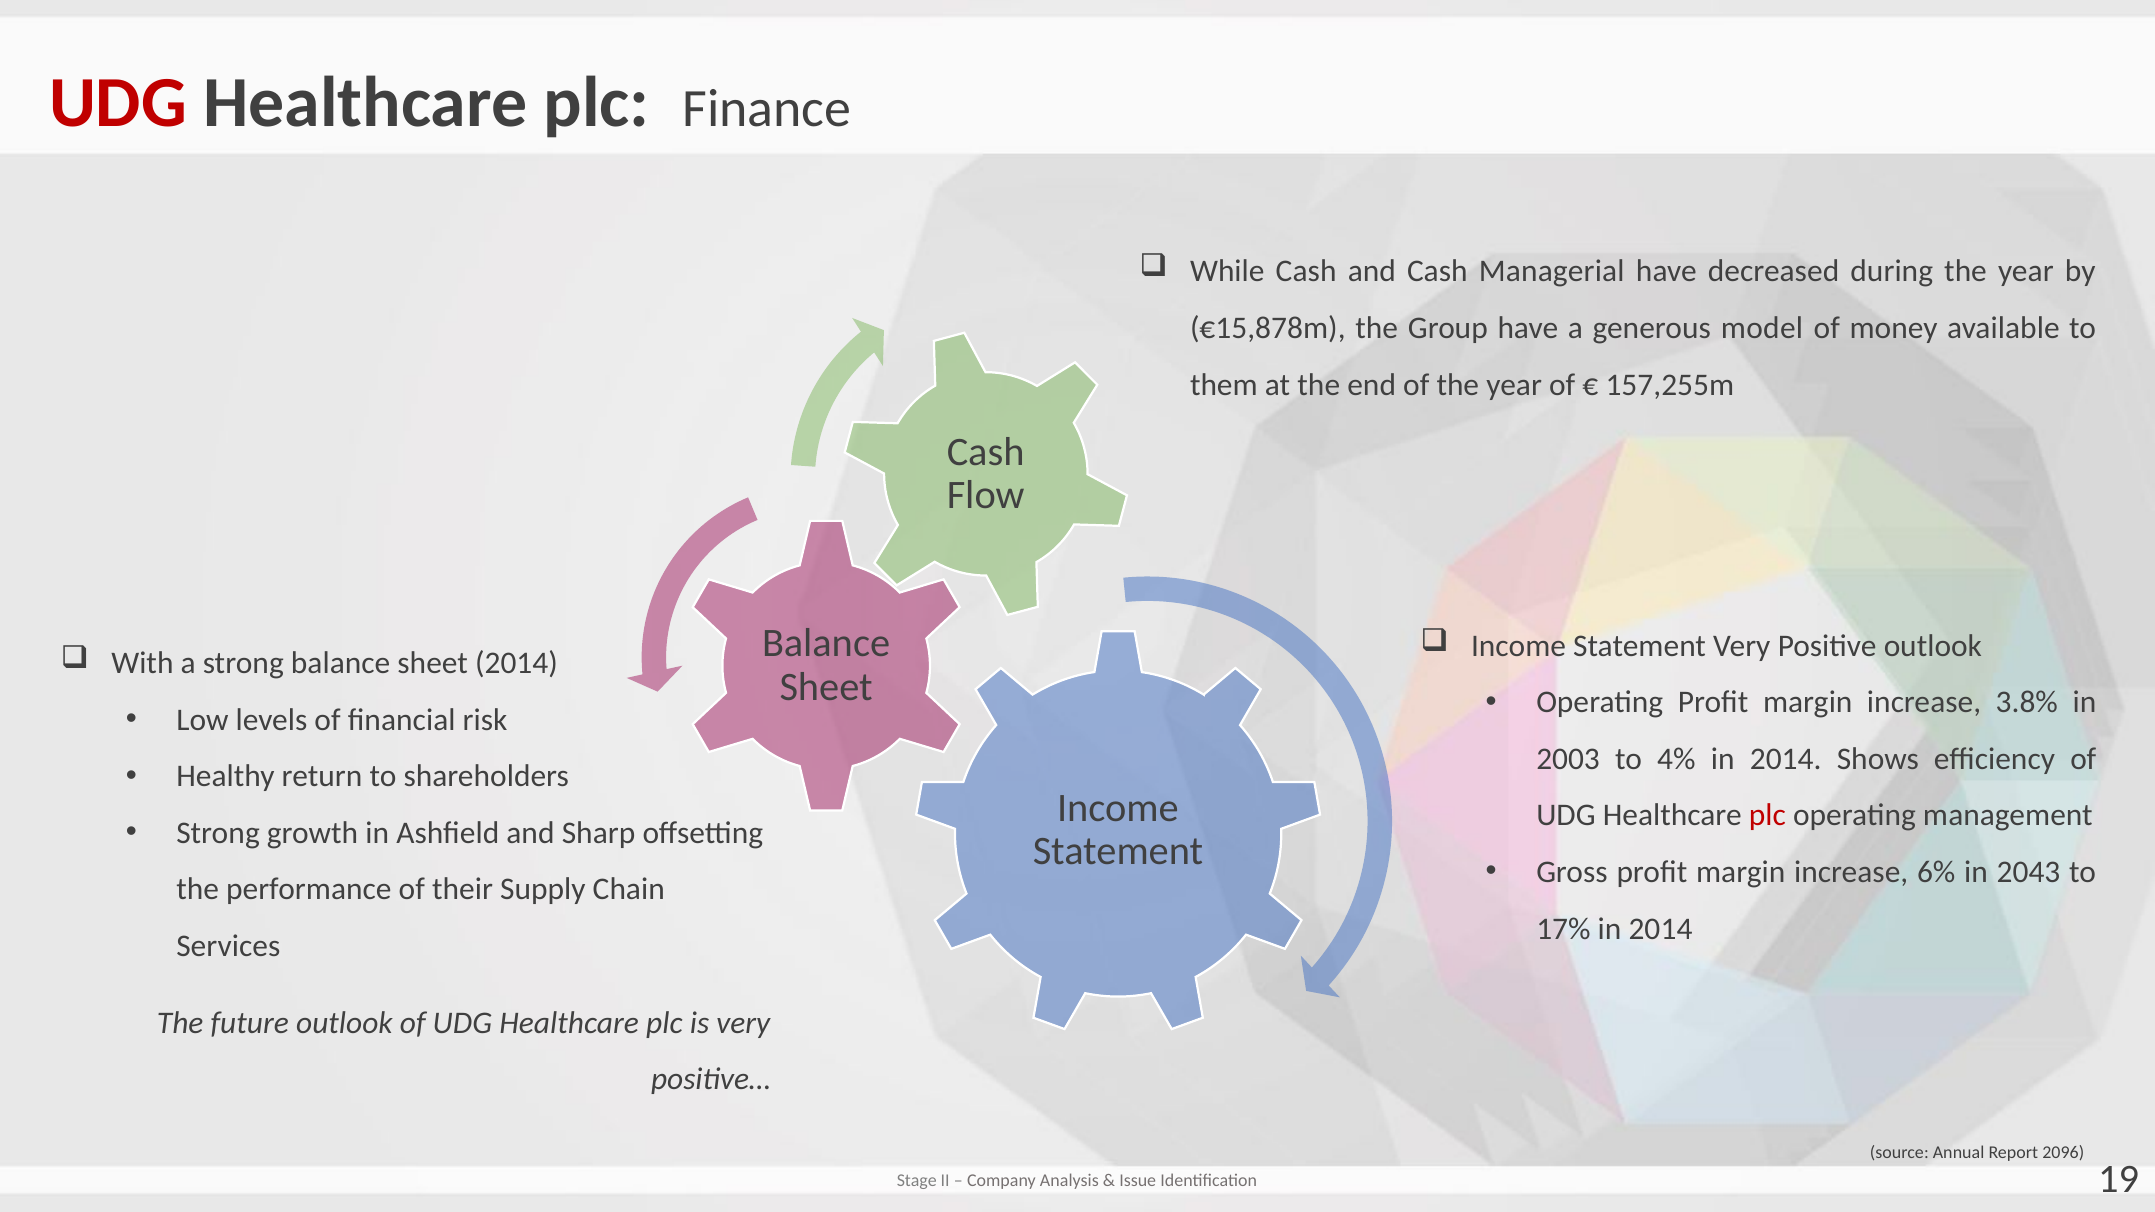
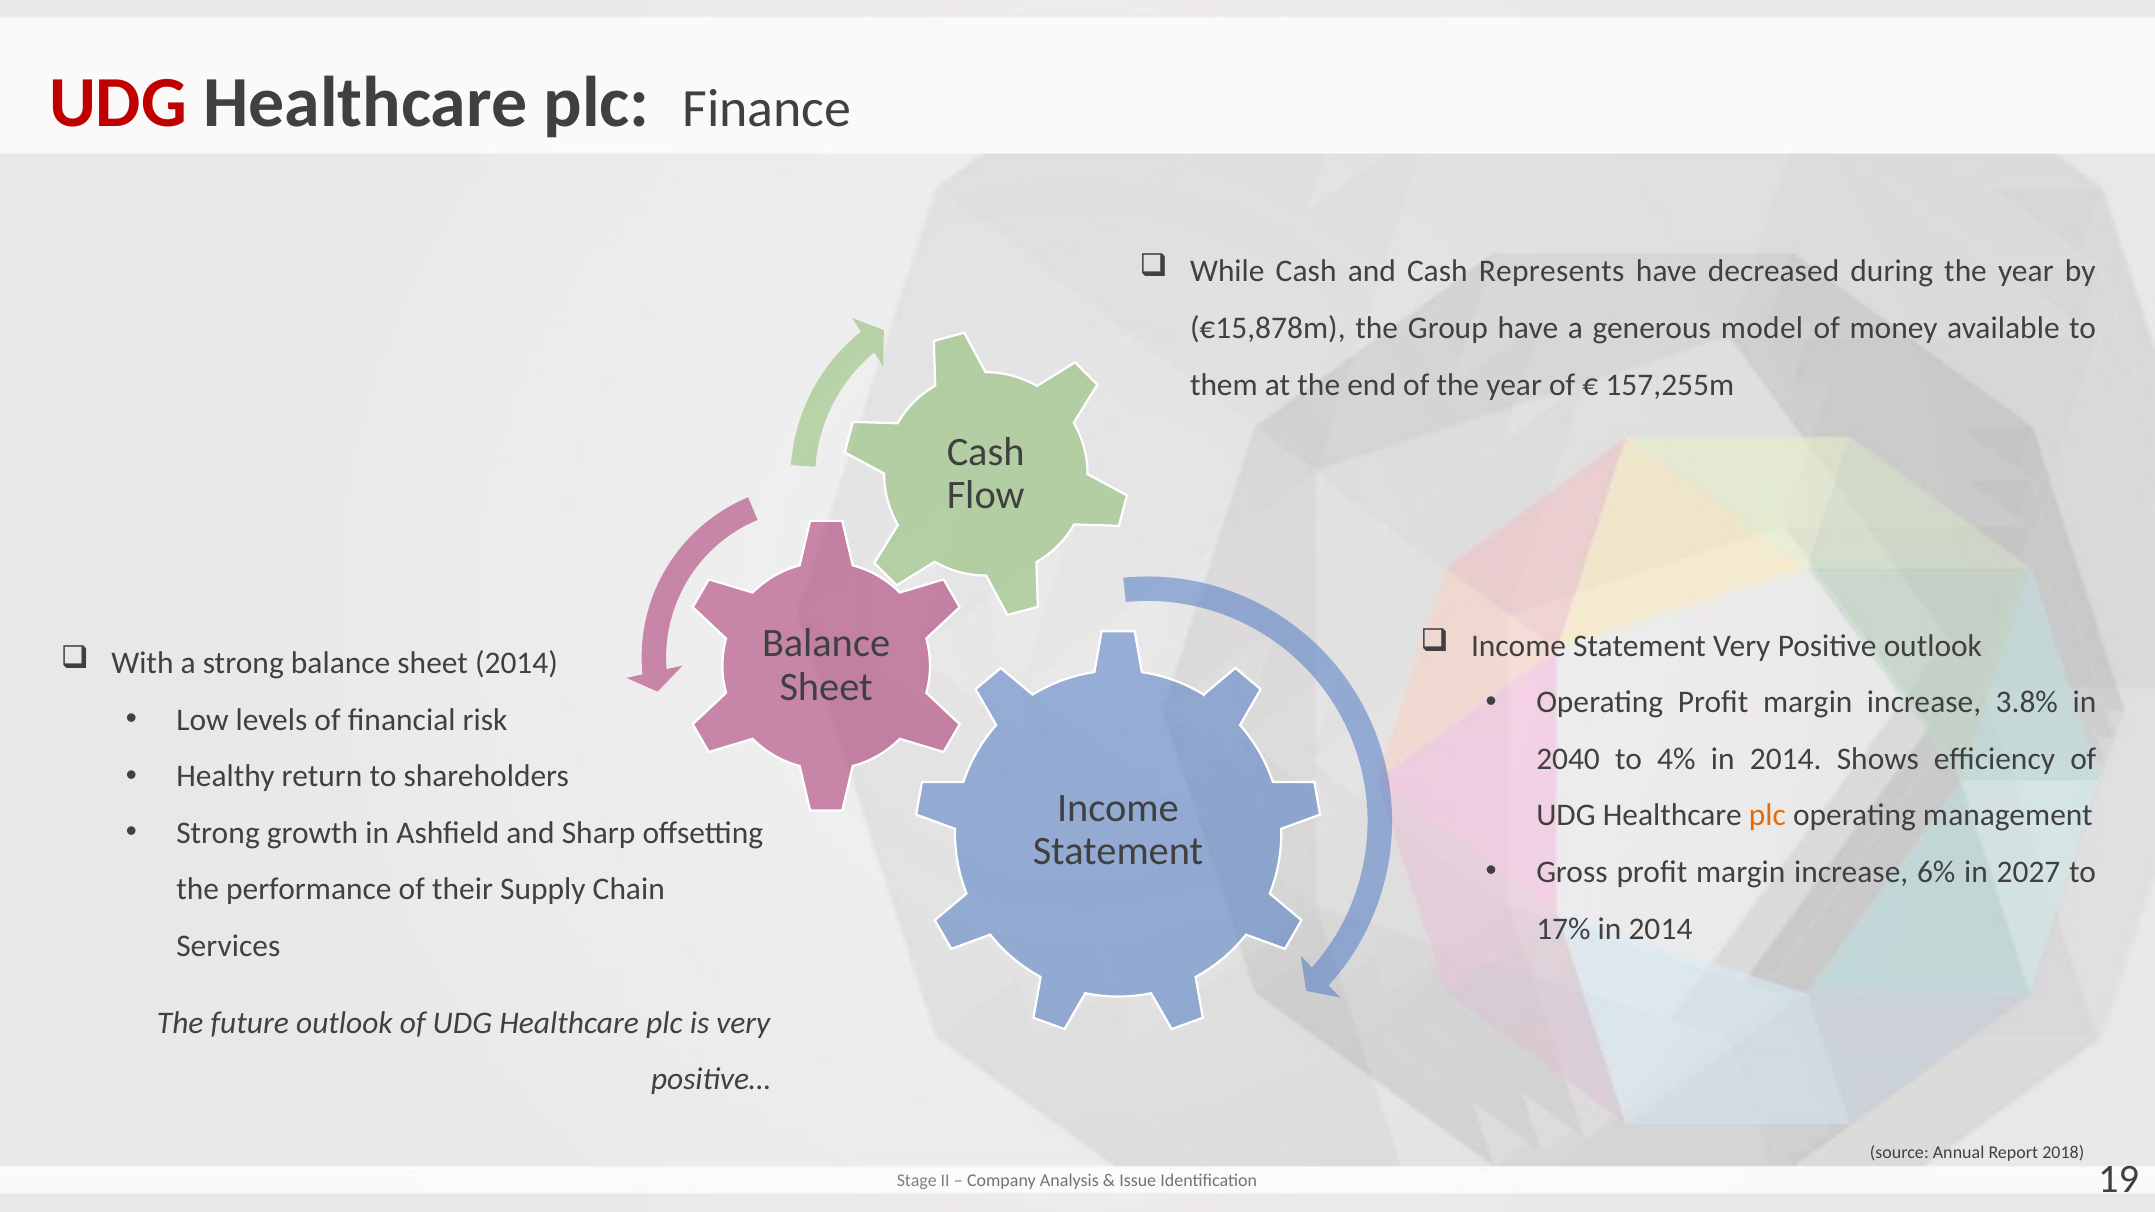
Managerial: Managerial -> Represents
2003: 2003 -> 2040
plc at (1767, 816) colour: red -> orange
2043: 2043 -> 2027
2096: 2096 -> 2018
